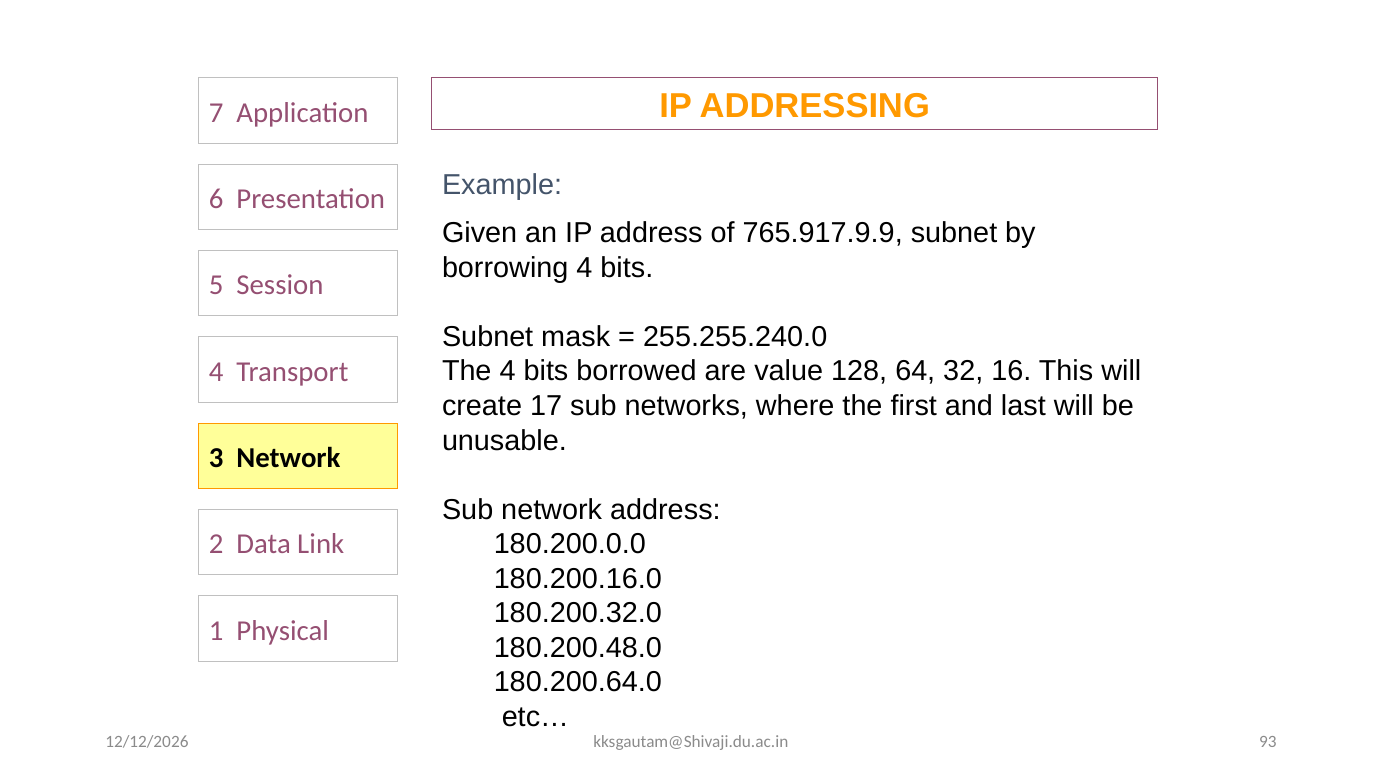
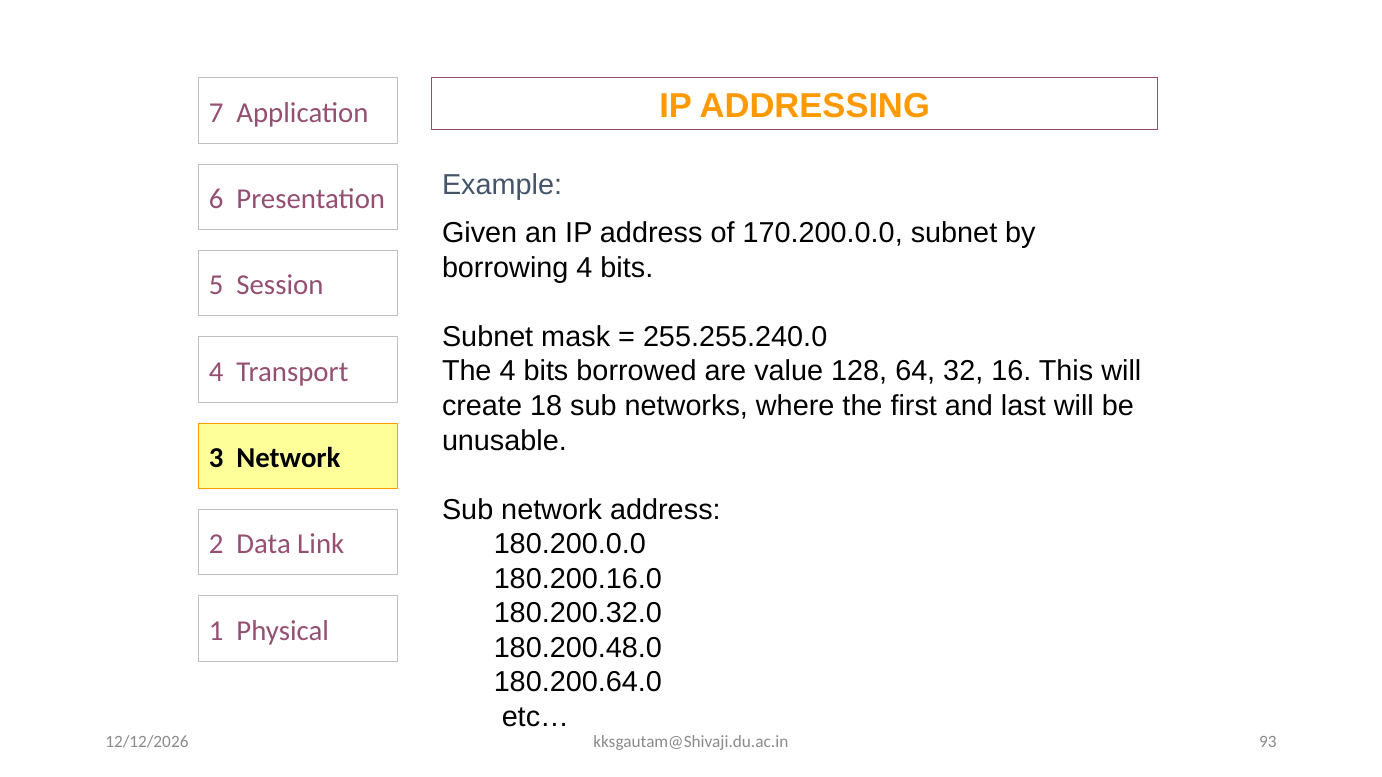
765.917.9.9: 765.917.9.9 -> 170.200.0.0
17: 17 -> 18
